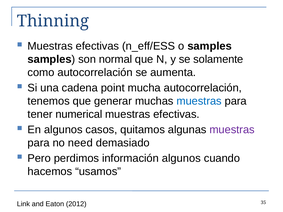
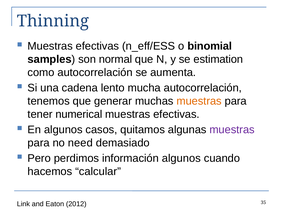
o samples: samples -> binomial
solamente: solamente -> estimation
point: point -> lento
muestras at (199, 101) colour: blue -> orange
usamos: usamos -> calcular
